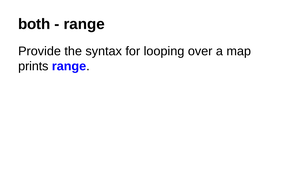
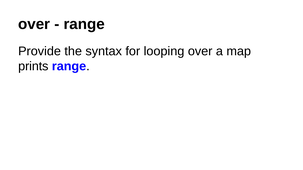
both at (34, 24): both -> over
